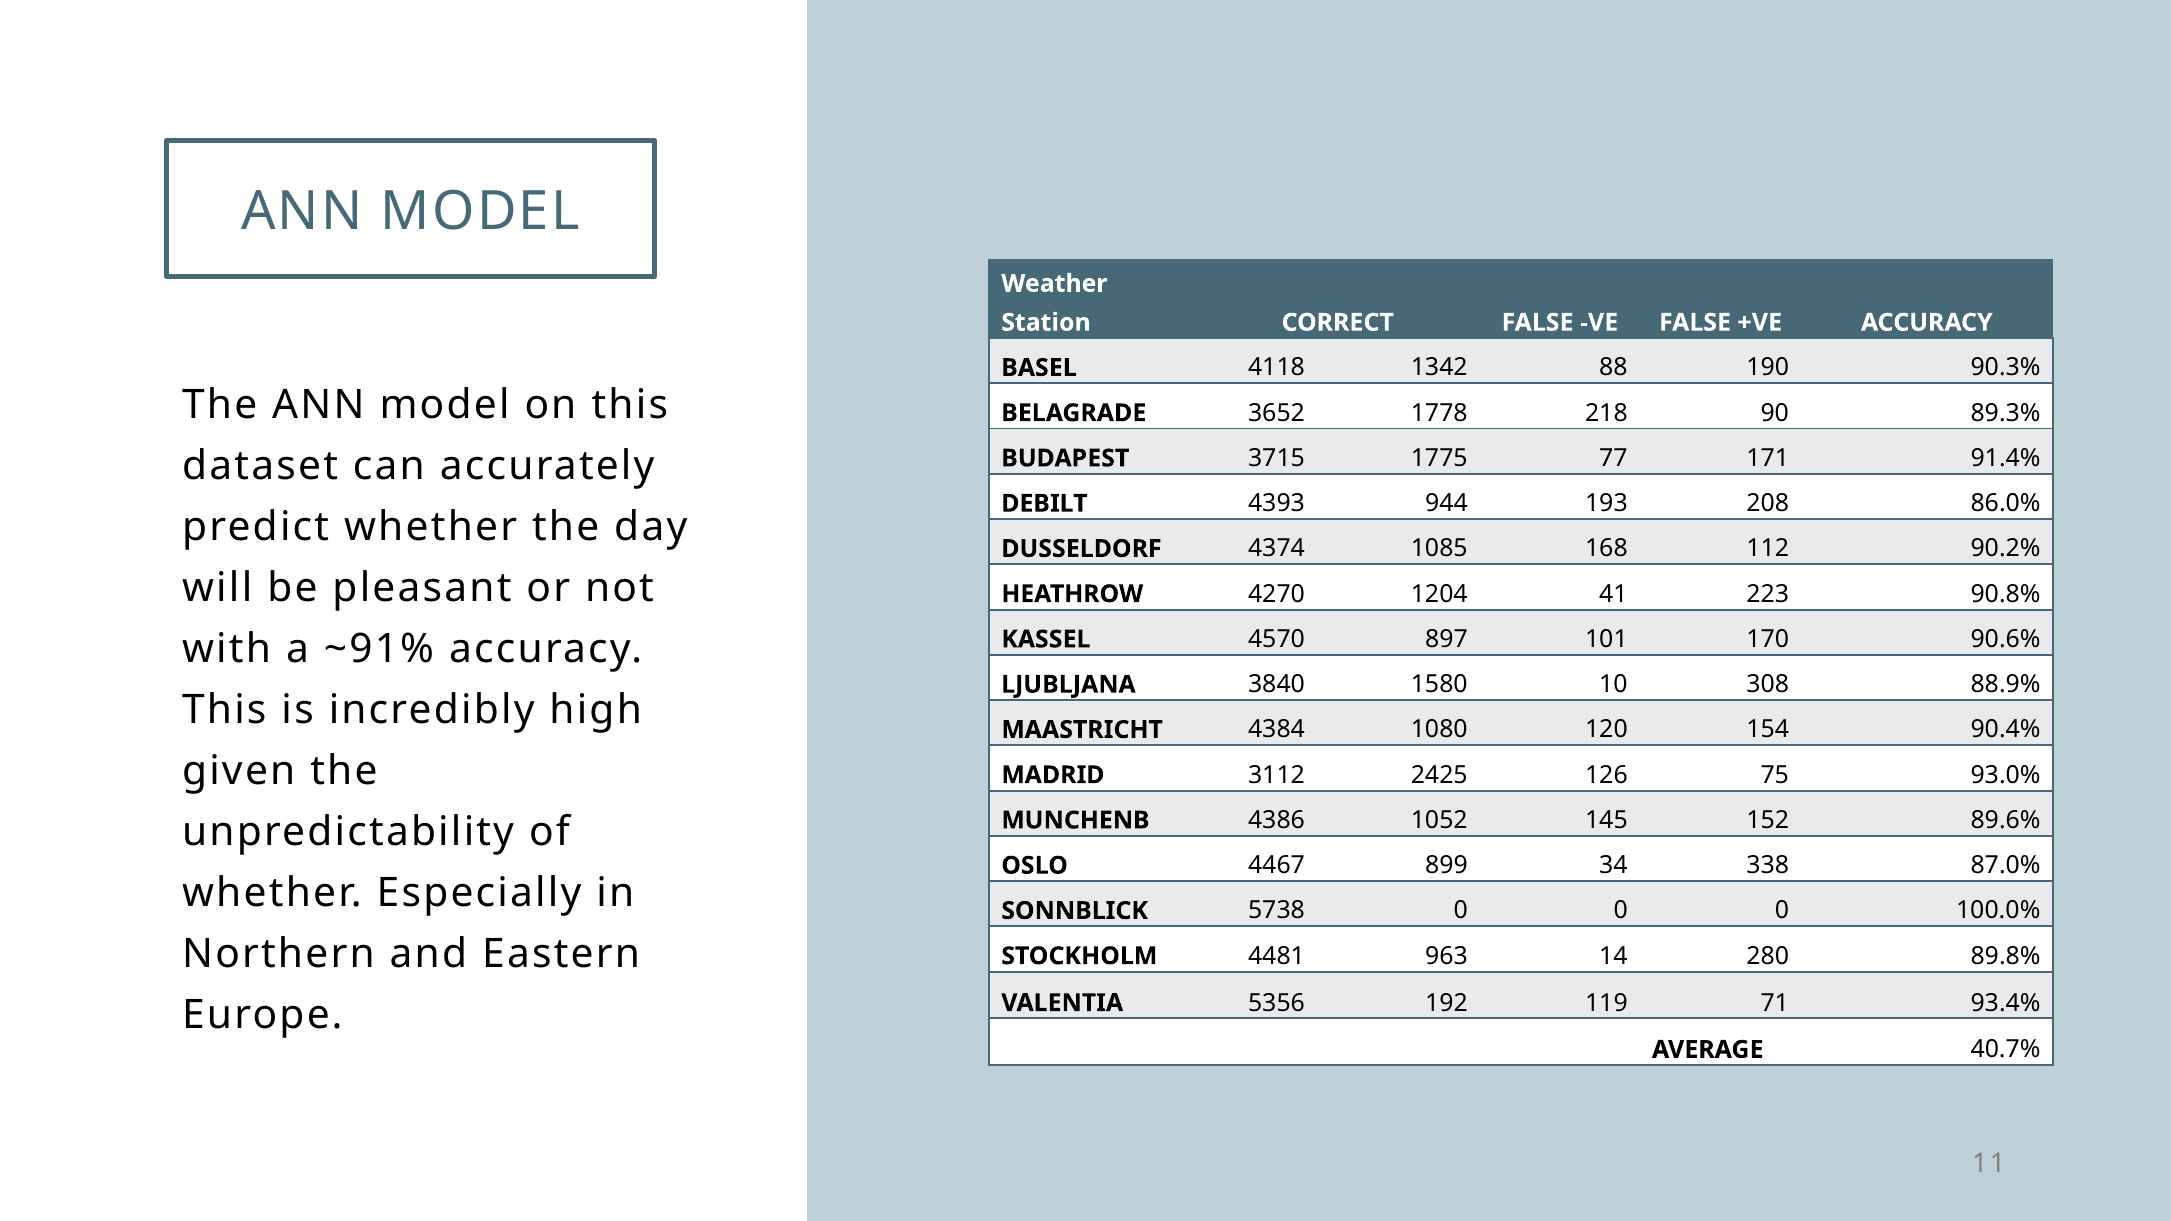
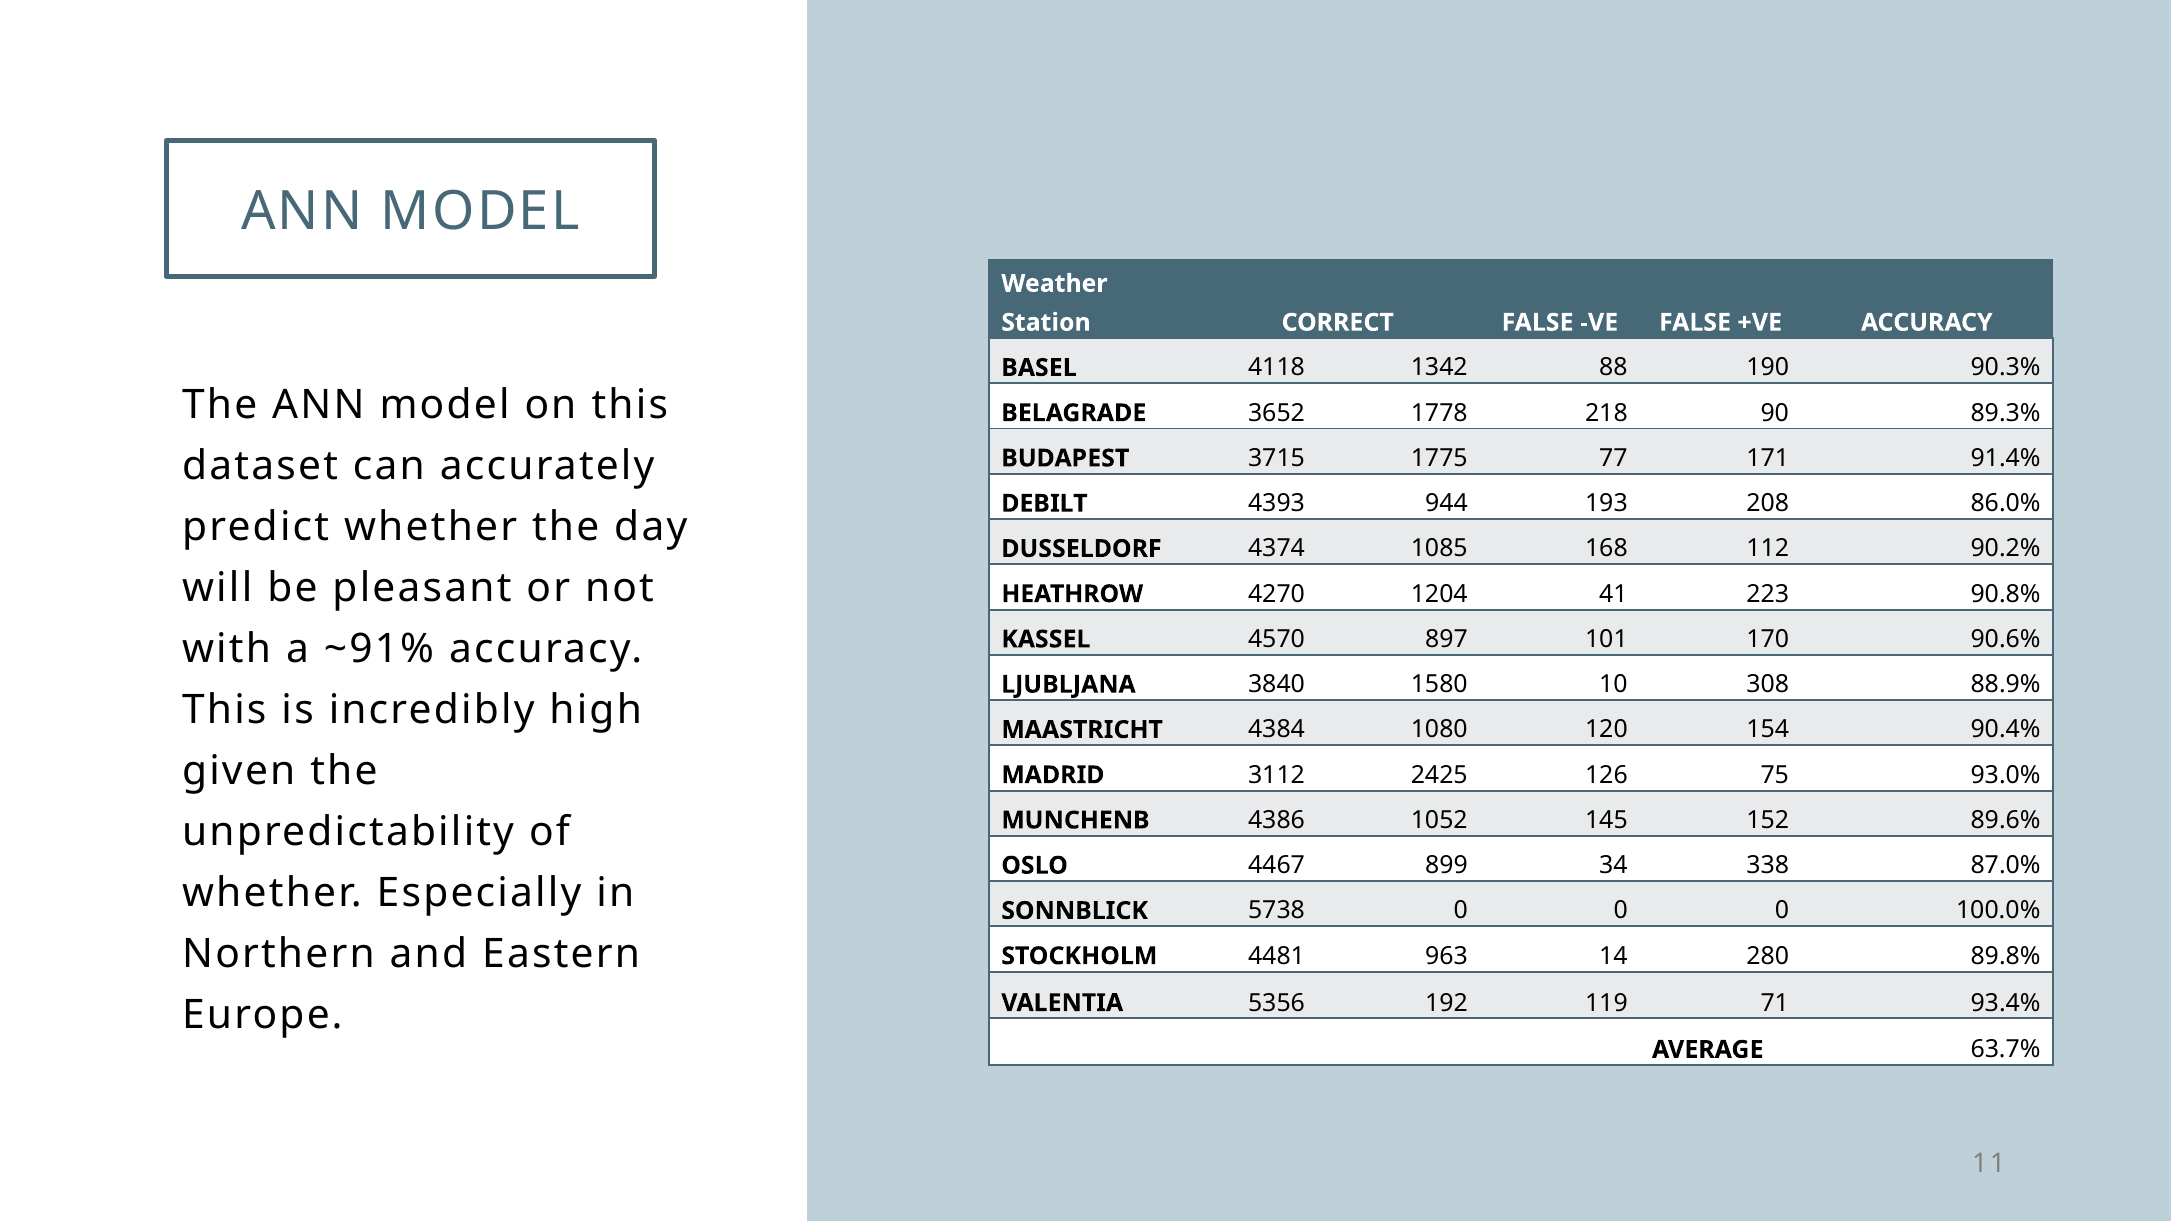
40.7%: 40.7% -> 63.7%
